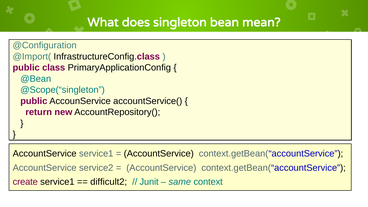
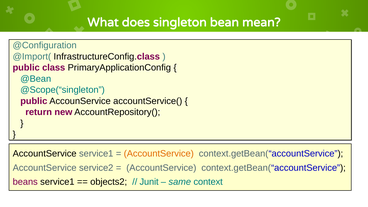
AccountService at (159, 154) colour: black -> orange
create: create -> beans
difficult2: difficult2 -> objects2
